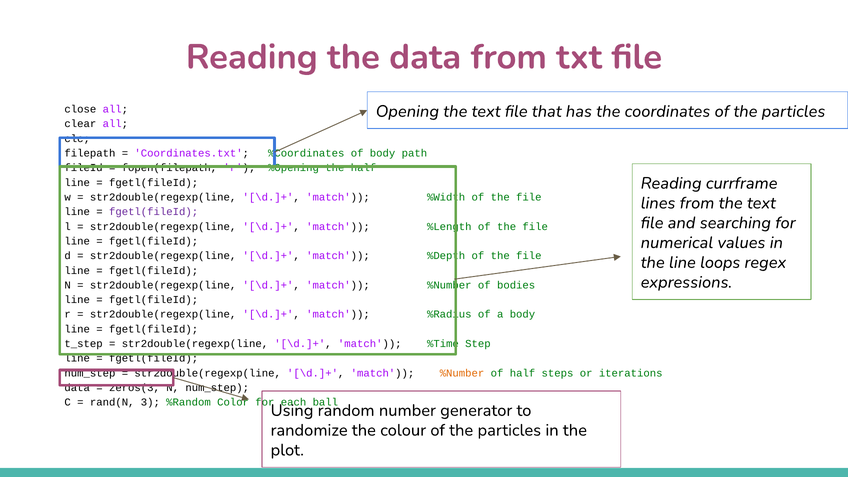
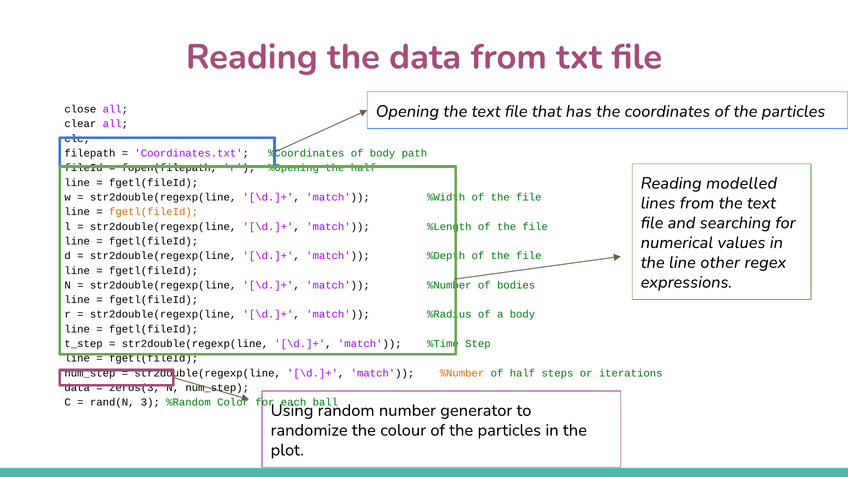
currframe: currframe -> modelled
fgetl(fileId at (154, 212) colour: purple -> orange
loops: loops -> other
